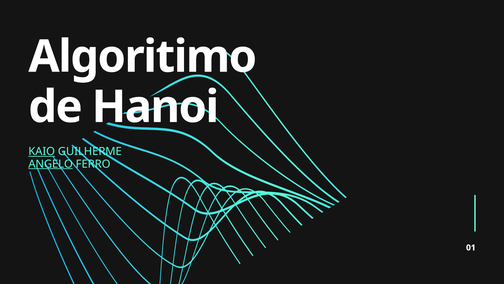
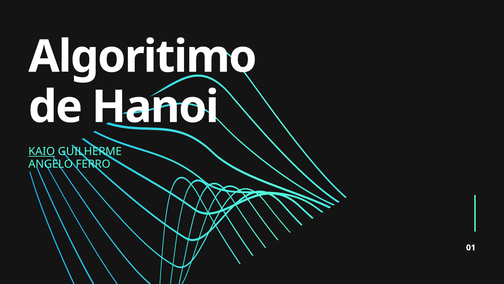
ANGELO underline: present -> none
